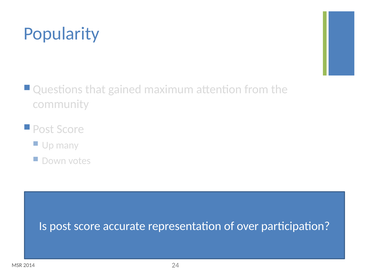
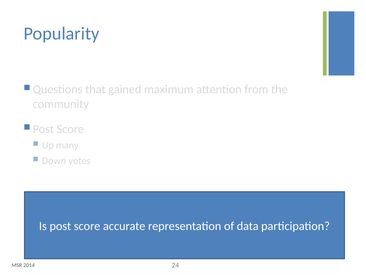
over: over -> data
